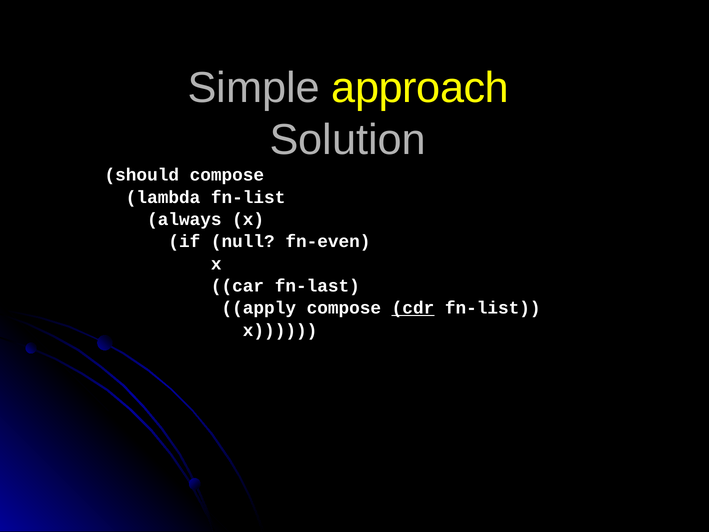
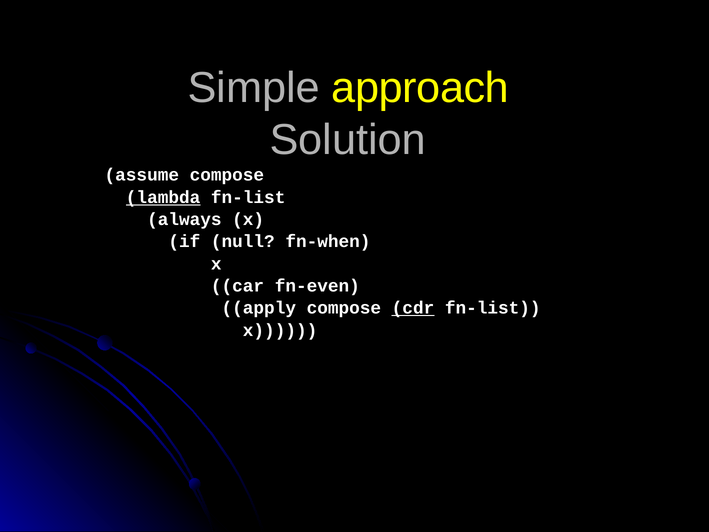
should: should -> assume
lambda underline: none -> present
fn-even: fn-even -> fn-when
fn-last: fn-last -> fn-even
